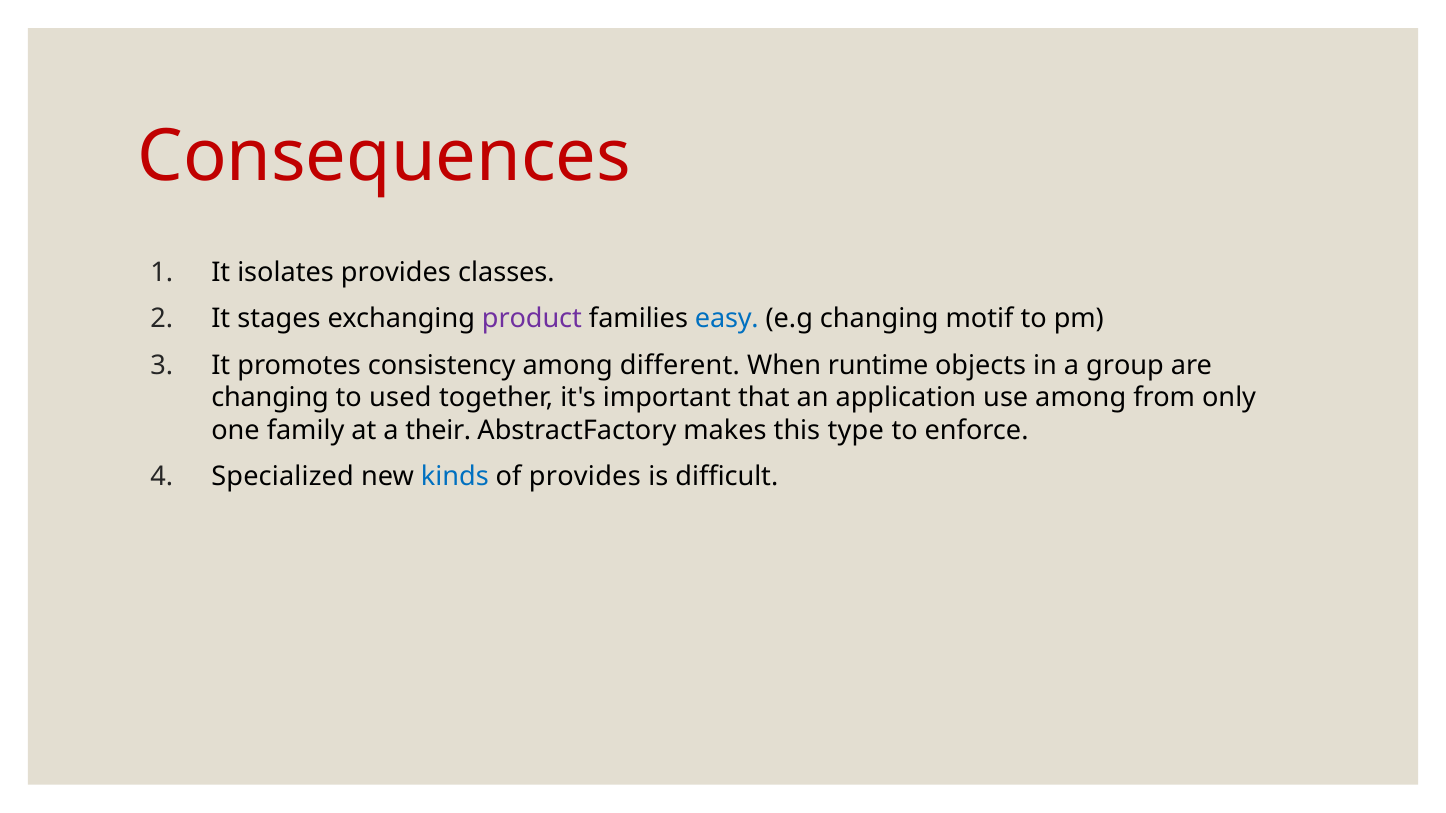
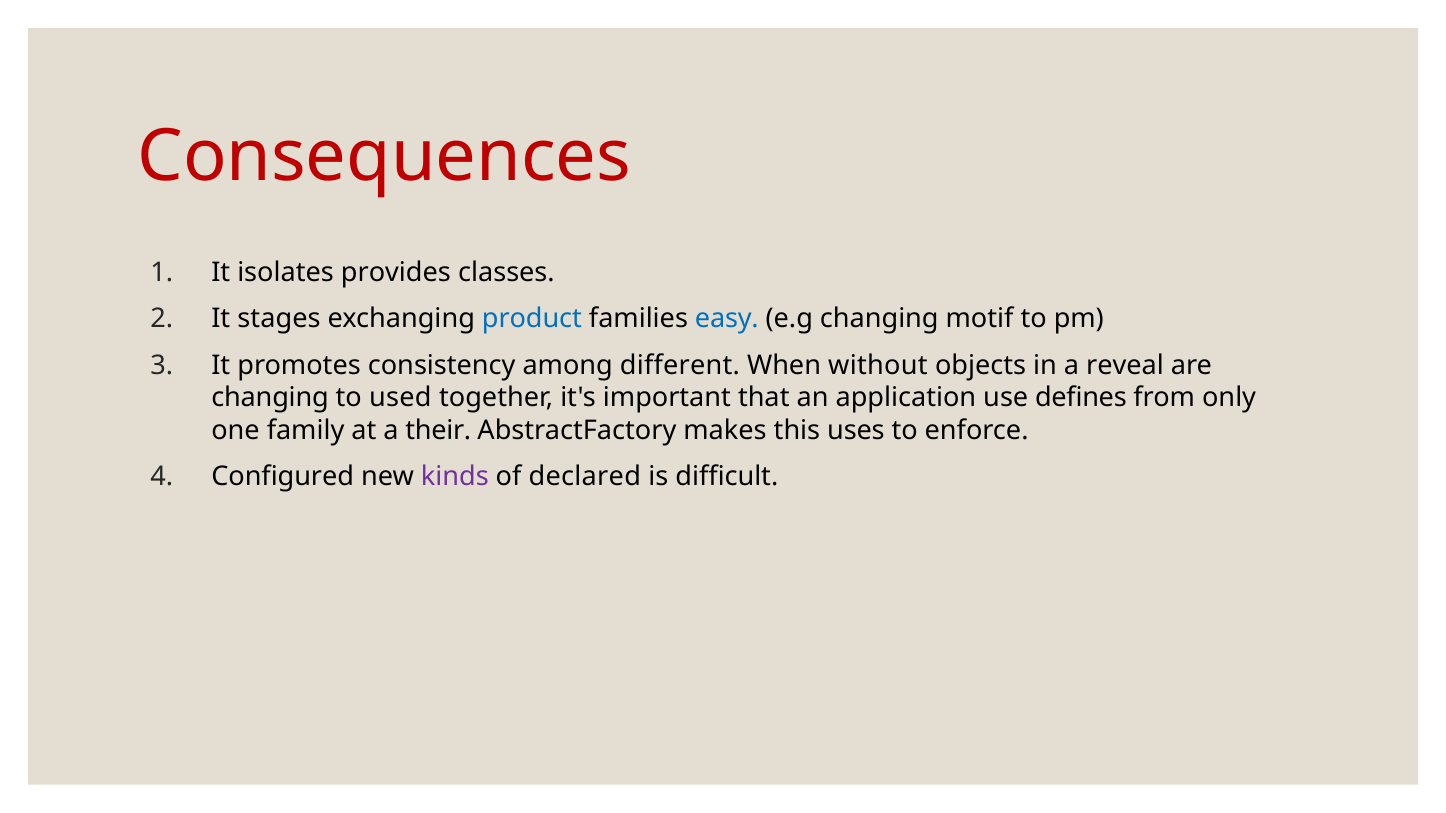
product colour: purple -> blue
runtime: runtime -> without
group: group -> reveal
use among: among -> defines
type: type -> uses
Specialized: Specialized -> Configured
kinds colour: blue -> purple
of provides: provides -> declared
